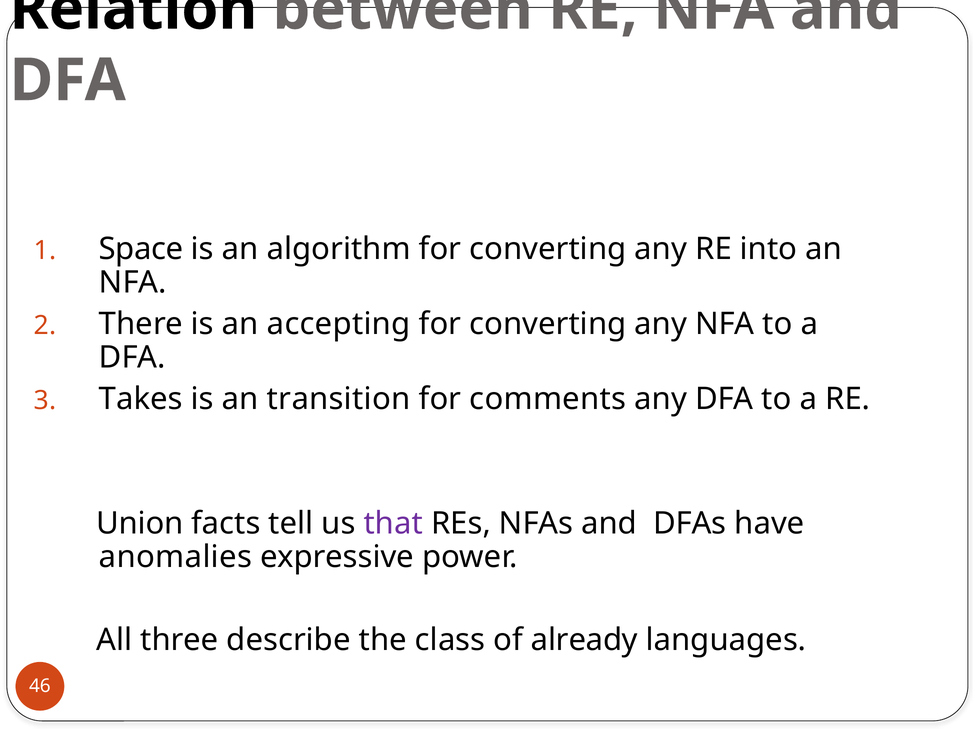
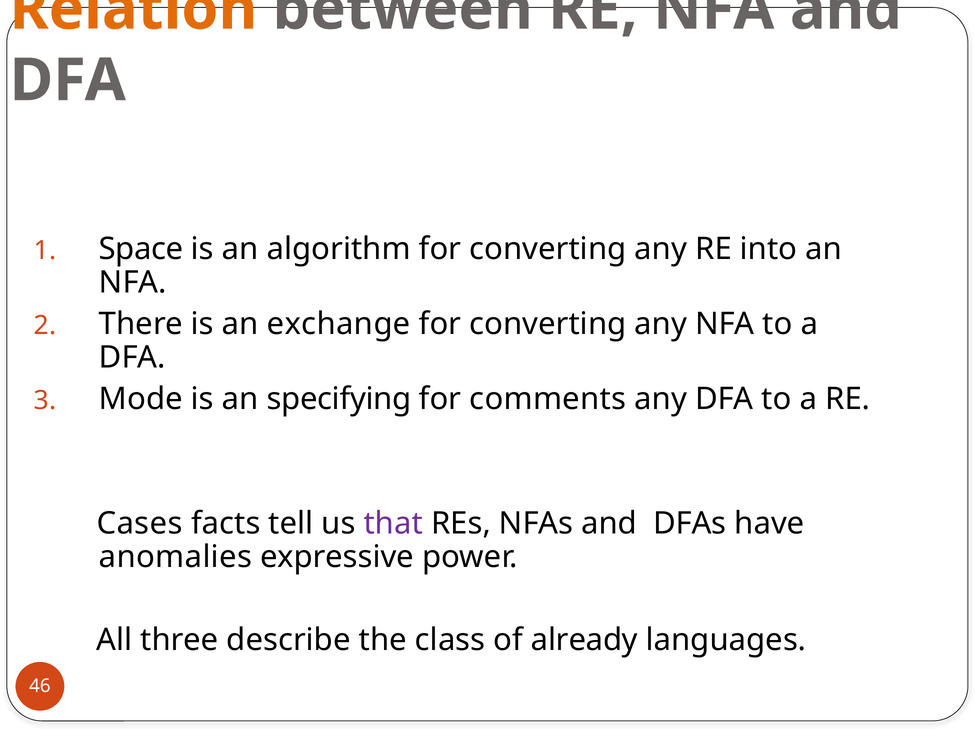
Relation colour: black -> orange
accepting: accepting -> exchange
Takes: Takes -> Mode
transition: transition -> specifying
Union: Union -> Cases
